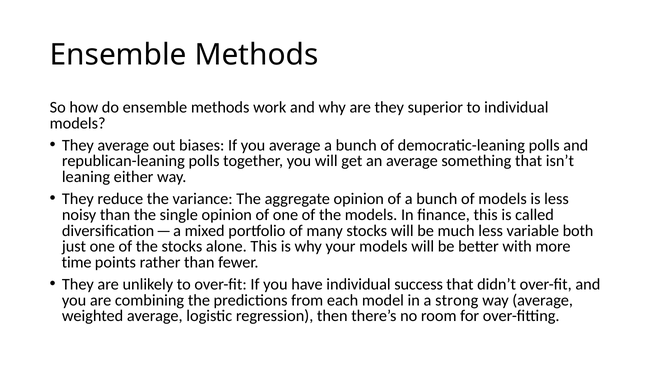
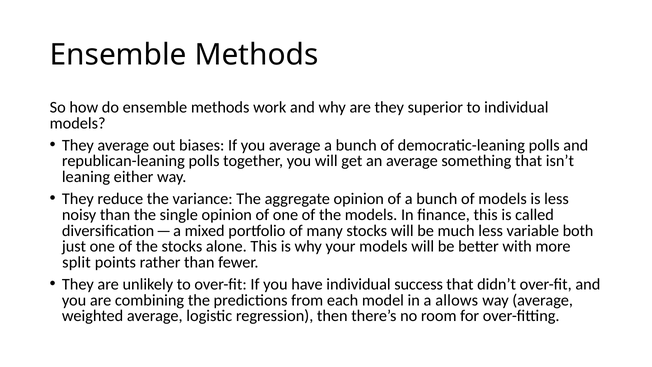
time: time -> split
strong: strong -> allows
